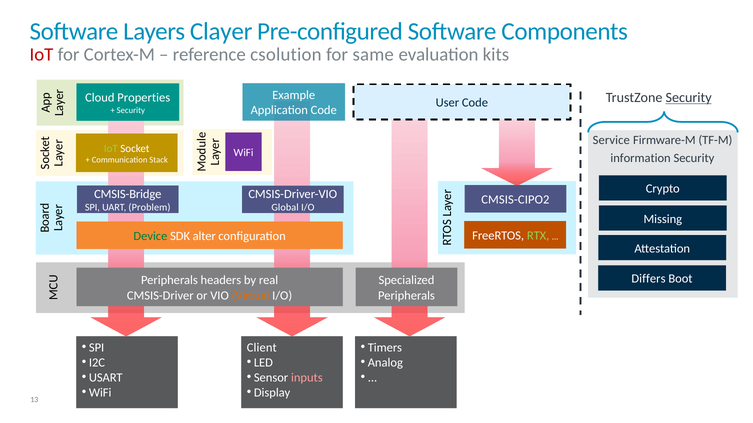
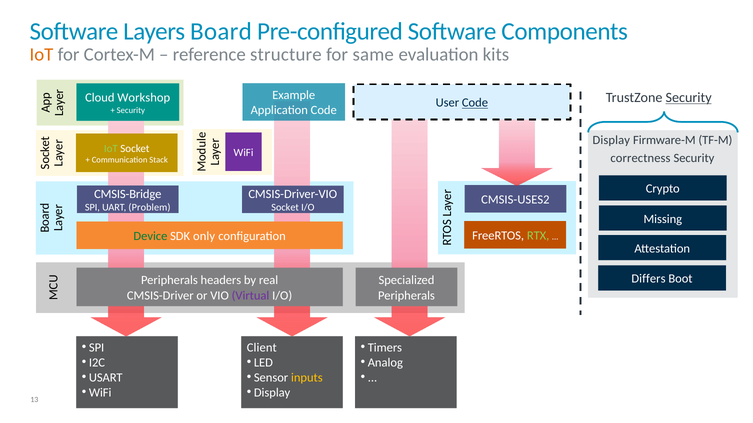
Clayer: Clayer -> Board
IoT at (42, 55) colour: red -> orange
csolution: csolution -> structure
Properties: Properties -> Workshop
Code at (475, 103) underline: none -> present
Service at (611, 140): Service -> Display
information: information -> correctness
CMSIS-CIPO2: CMSIS-CIPO2 -> CMSIS-USES2
Global at (285, 208): Global -> Socket
alter: alter -> only
Virtual colour: orange -> purple
inputs colour: pink -> yellow
